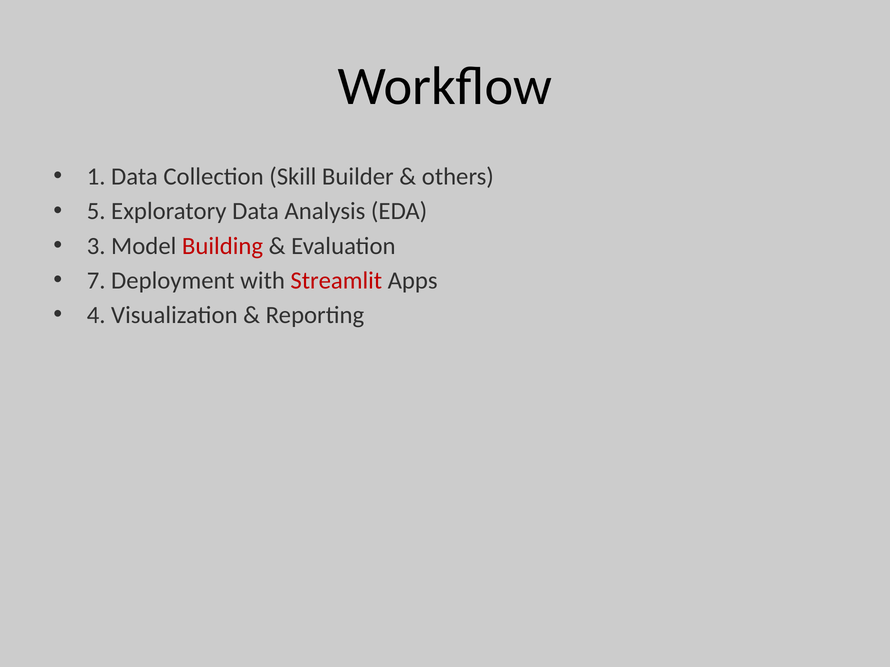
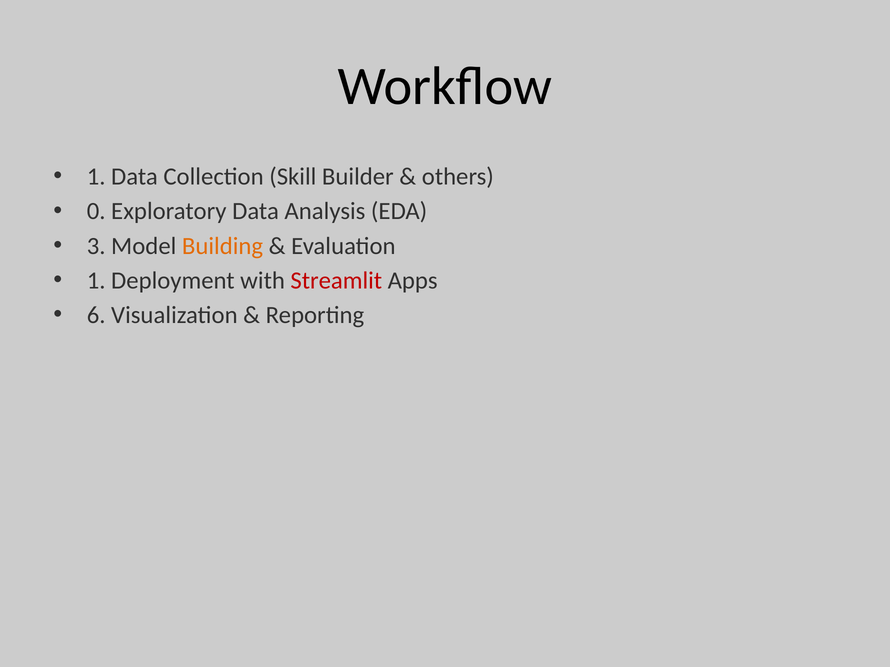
5: 5 -> 0
Building colour: red -> orange
7 at (96, 281): 7 -> 1
4: 4 -> 6
